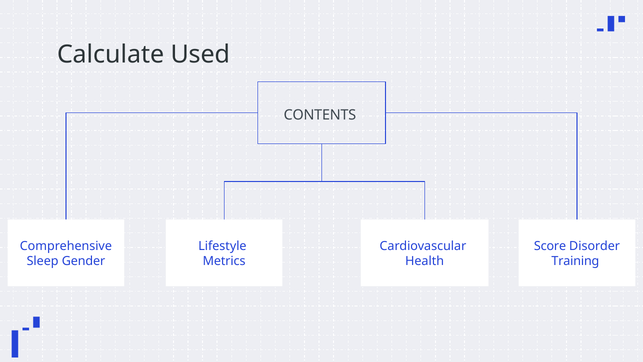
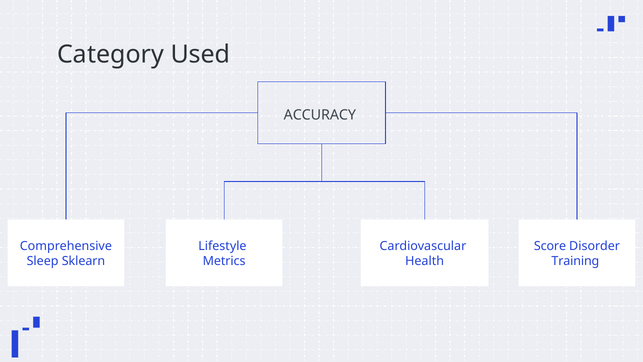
Calculate: Calculate -> Category
CONTENTS: CONTENTS -> ACCURACY
Gender: Gender -> Sklearn
